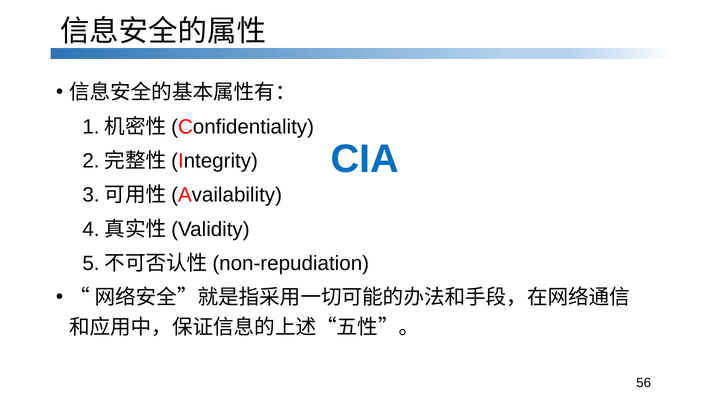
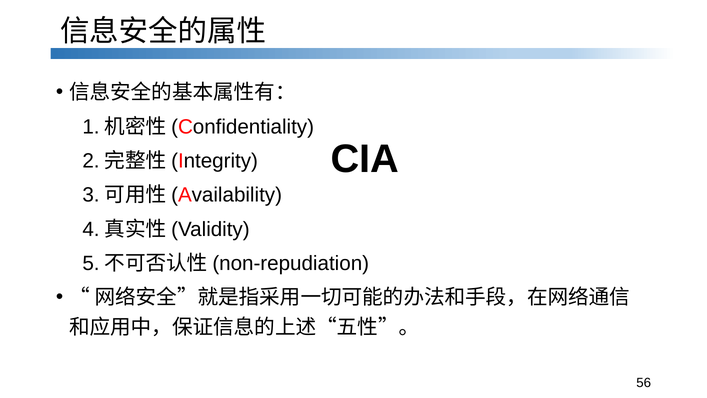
CIA colour: blue -> black
